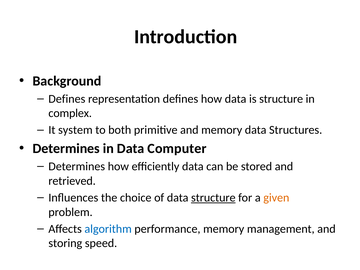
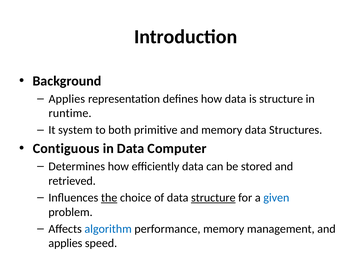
Defines at (67, 99): Defines -> Applies
complex: complex -> runtime
Determines at (66, 149): Determines -> Contiguous
the underline: none -> present
given colour: orange -> blue
storing at (65, 243): storing -> applies
